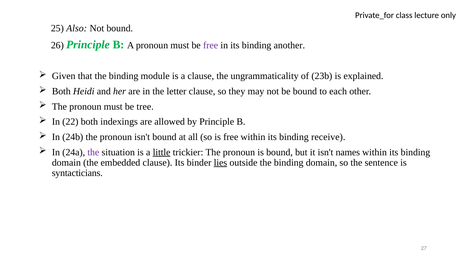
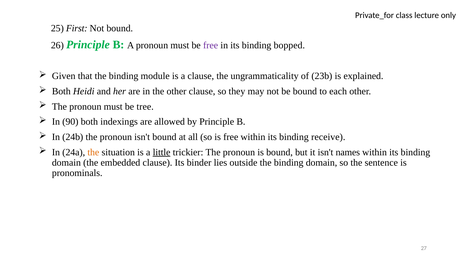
Also: Also -> First
another: another -> bopped
the letter: letter -> other
22: 22 -> 90
the at (93, 152) colour: purple -> orange
lies underline: present -> none
syntacticians: syntacticians -> pronominals
